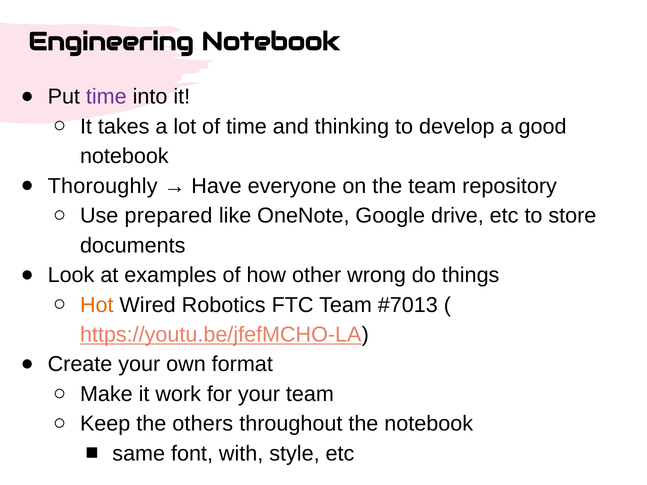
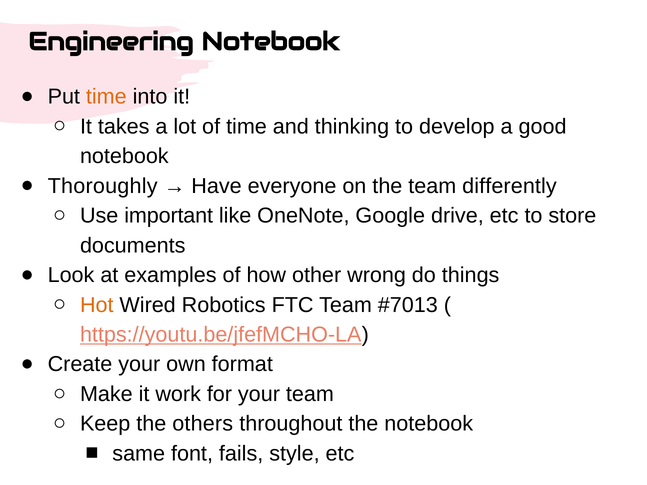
time at (106, 97) colour: purple -> orange
repository: repository -> differently
prepared: prepared -> important
with: with -> fails
